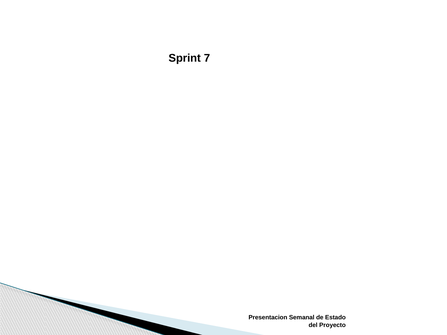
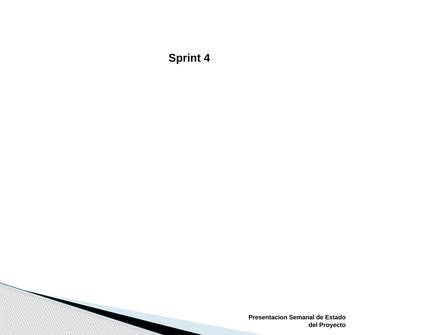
7: 7 -> 4
